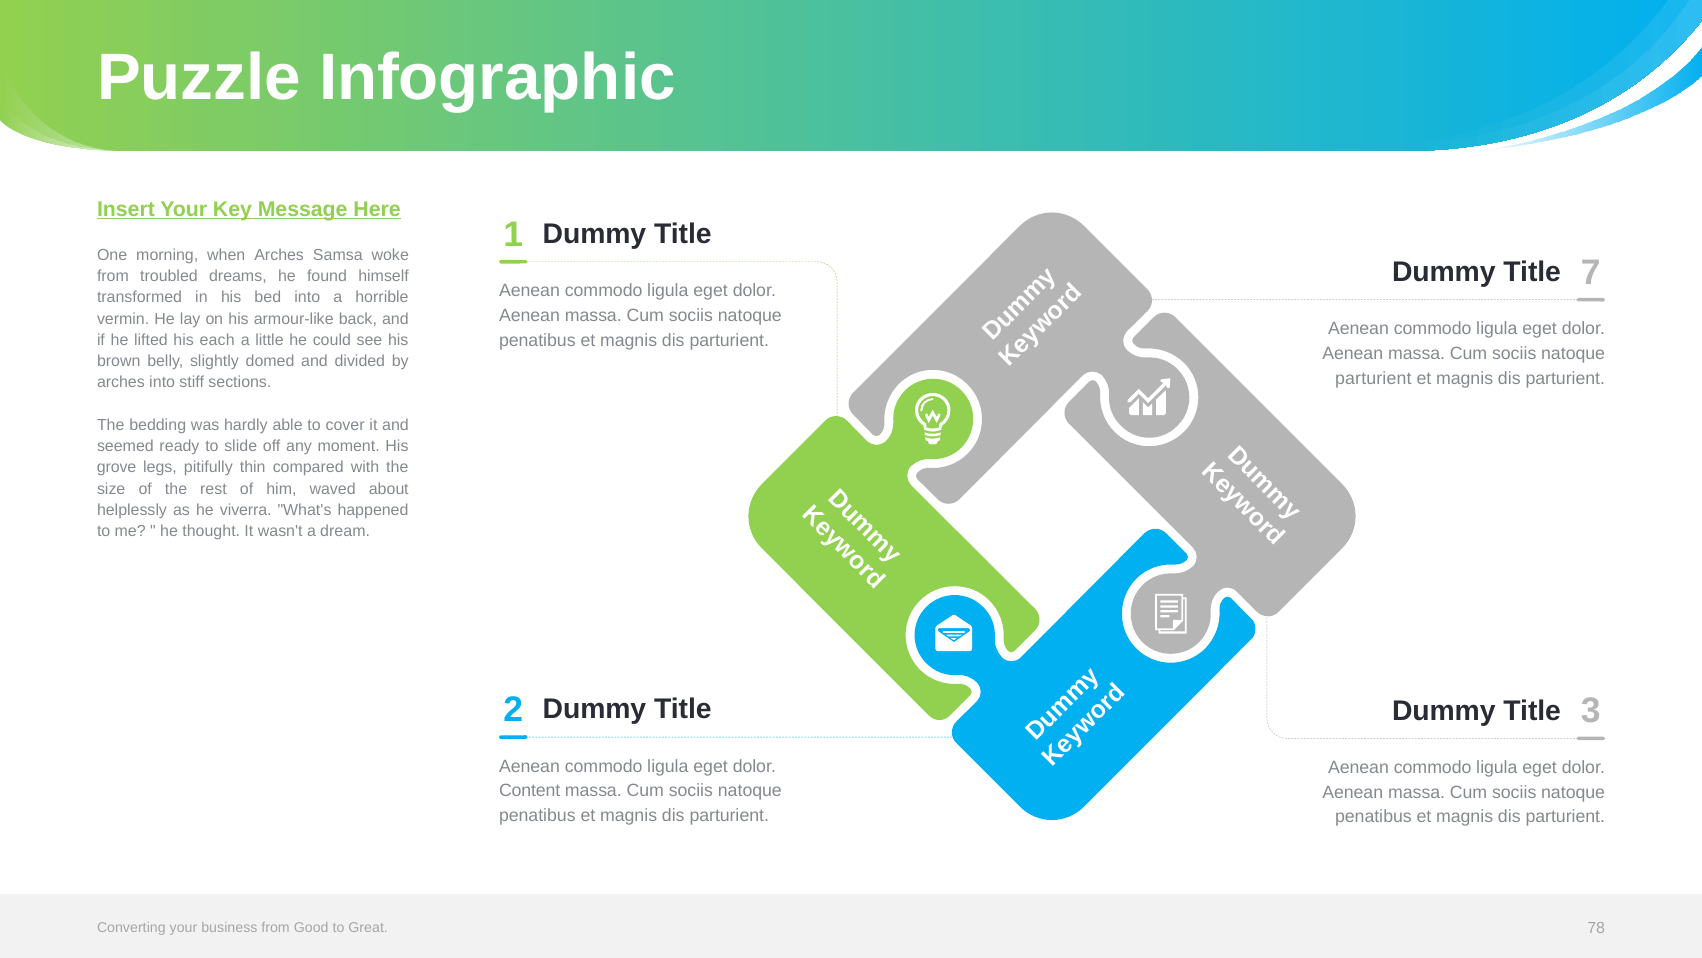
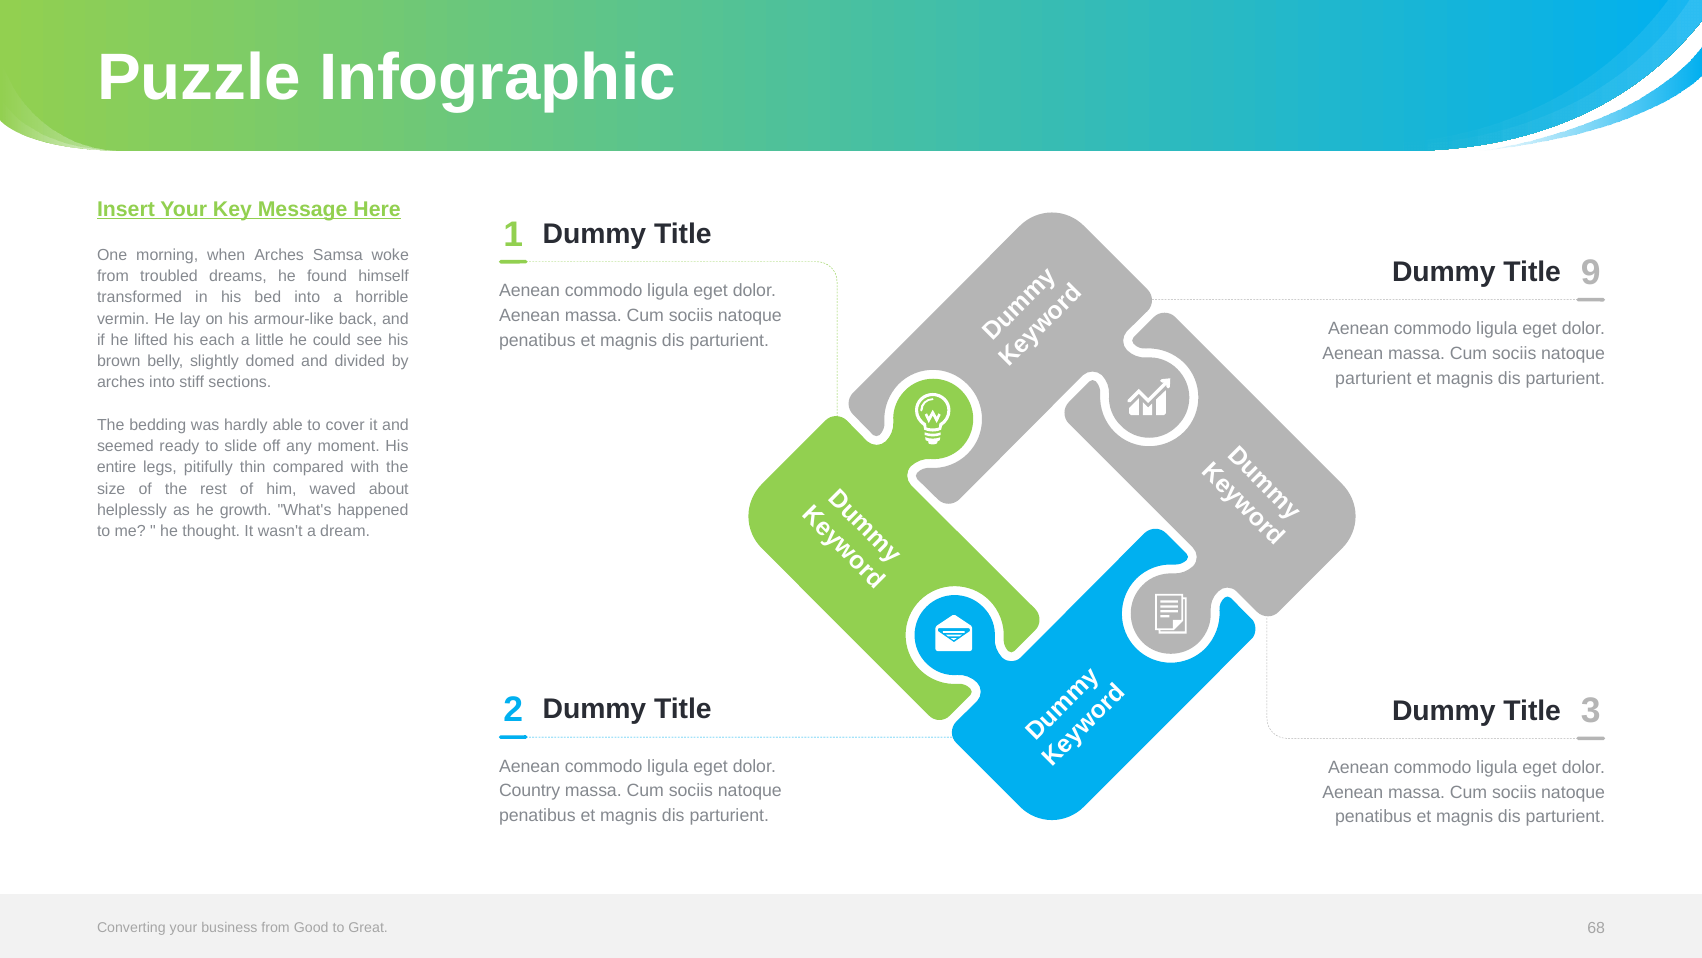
7: 7 -> 9
grove: grove -> entire
viverra: viverra -> growth
Content: Content -> Country
78: 78 -> 68
